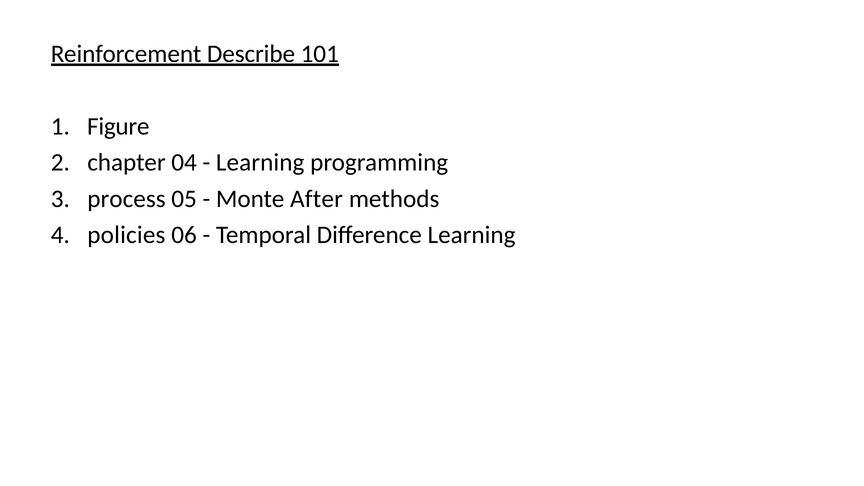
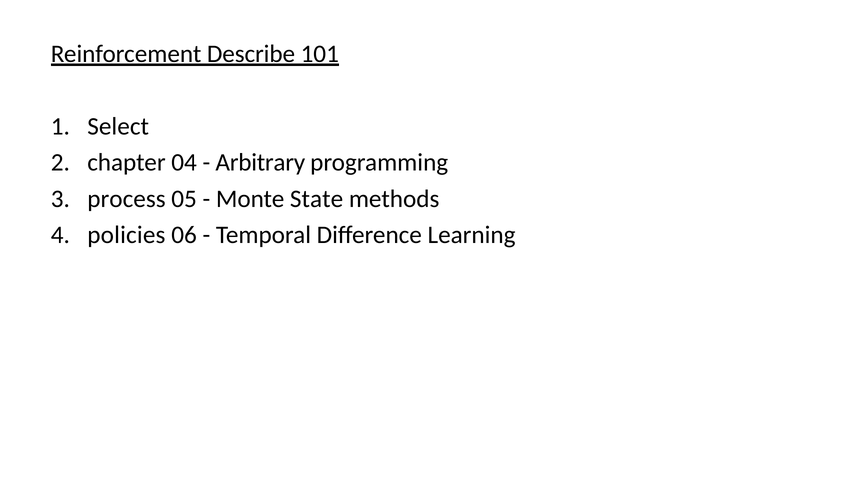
Figure: Figure -> Select
Learning at (260, 163): Learning -> Arbitrary
After: After -> State
